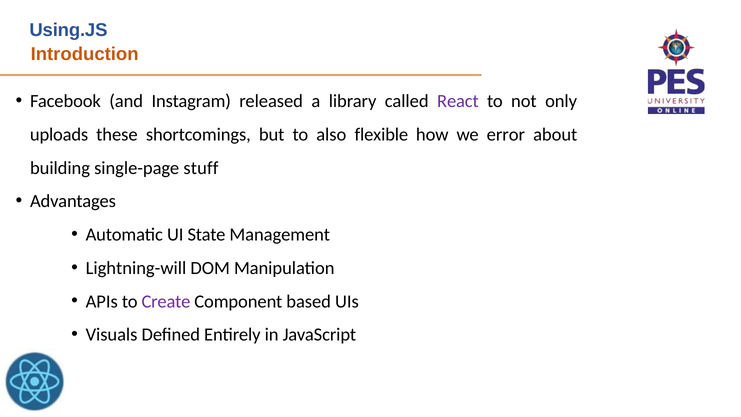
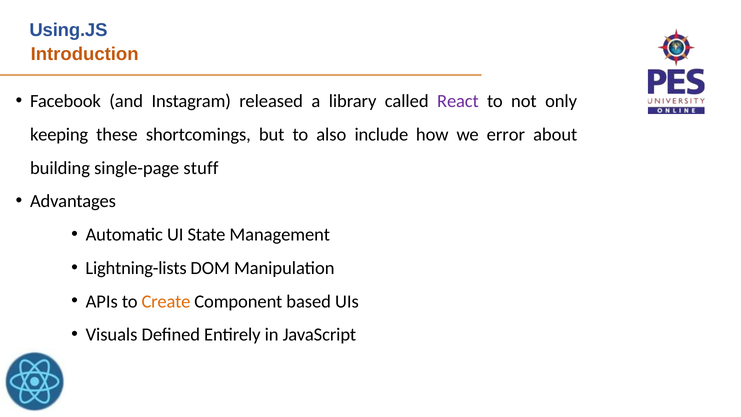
uploads: uploads -> keeping
flexible: flexible -> include
Lightning-will: Lightning-will -> Lightning-lists
Create colour: purple -> orange
